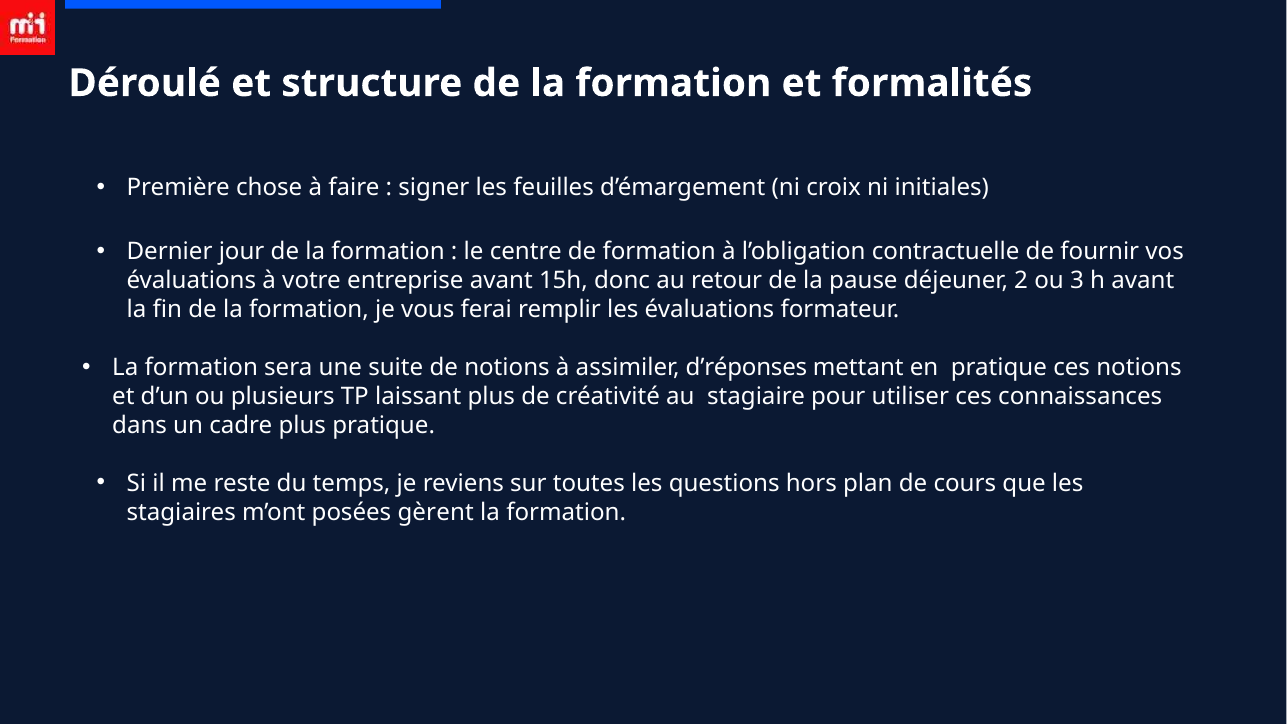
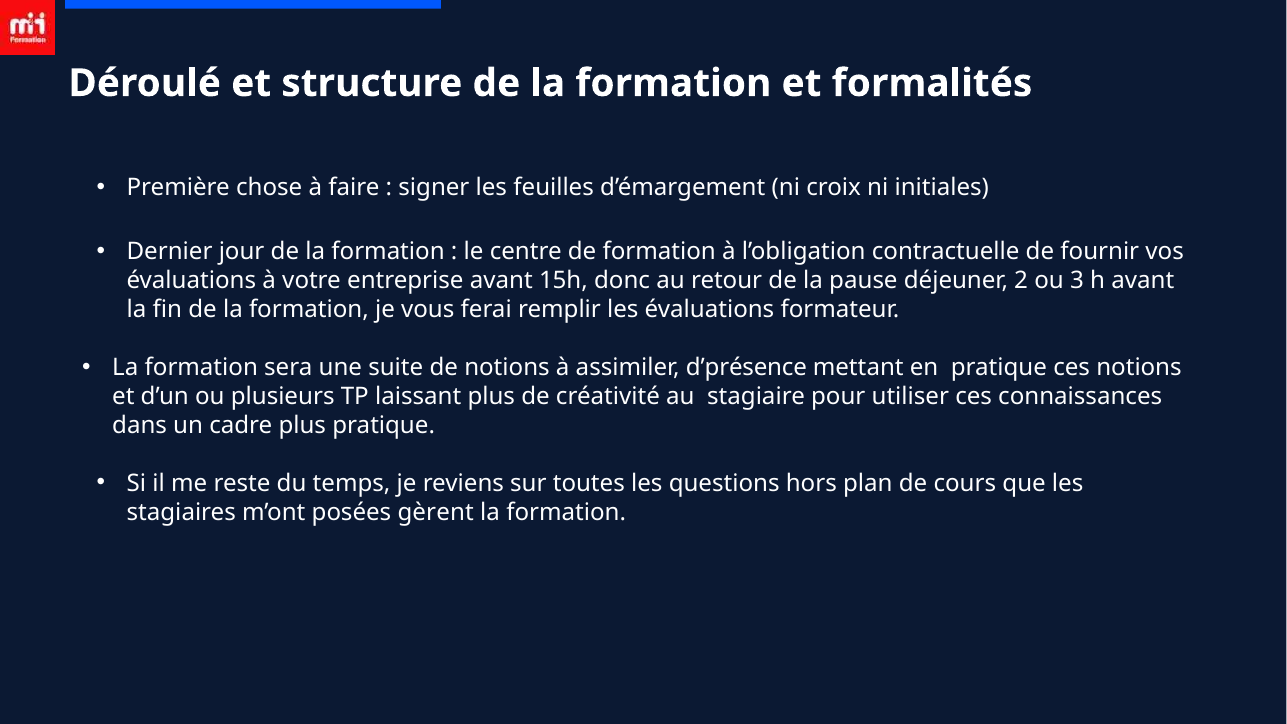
d’réponses: d’réponses -> d’présence
